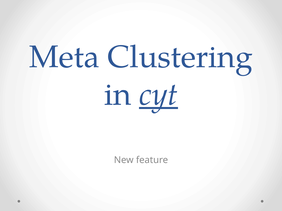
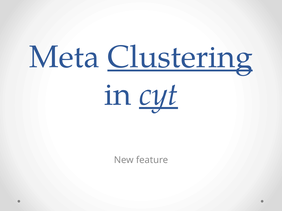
Clustering underline: none -> present
